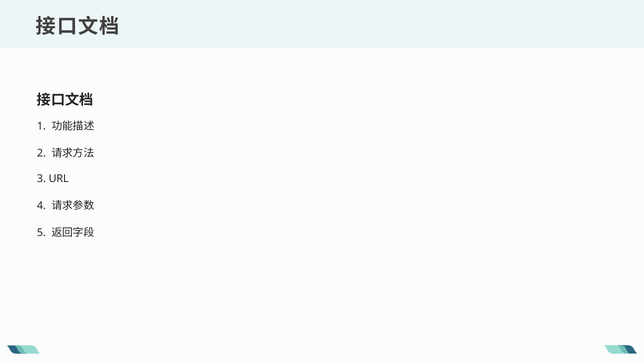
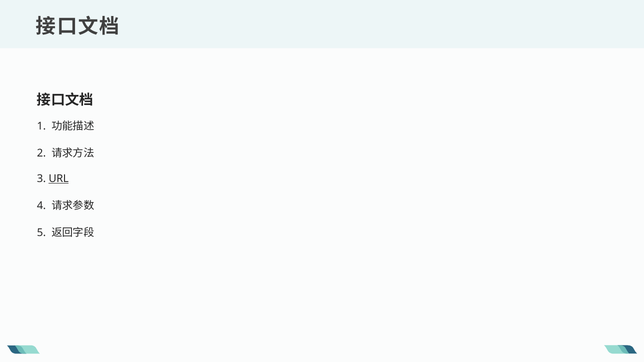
URL underline: none -> present
